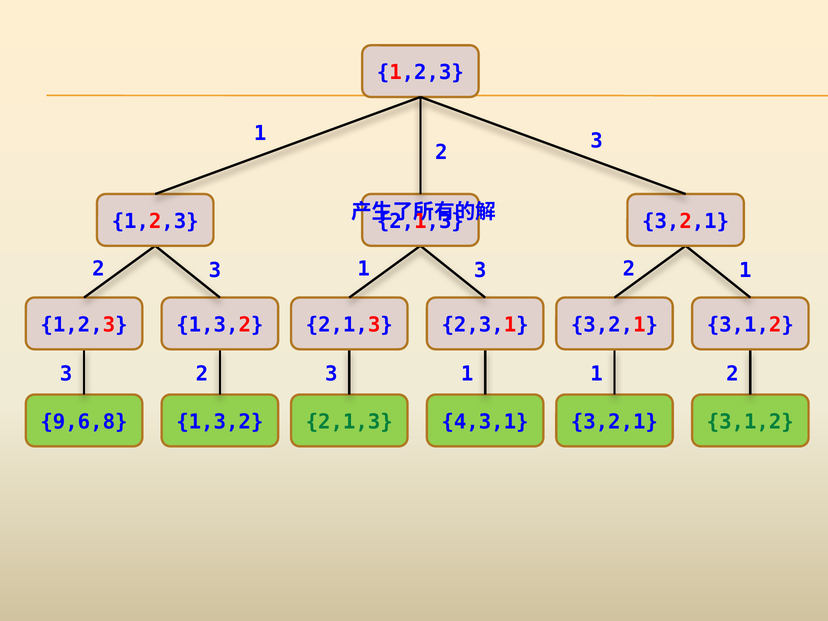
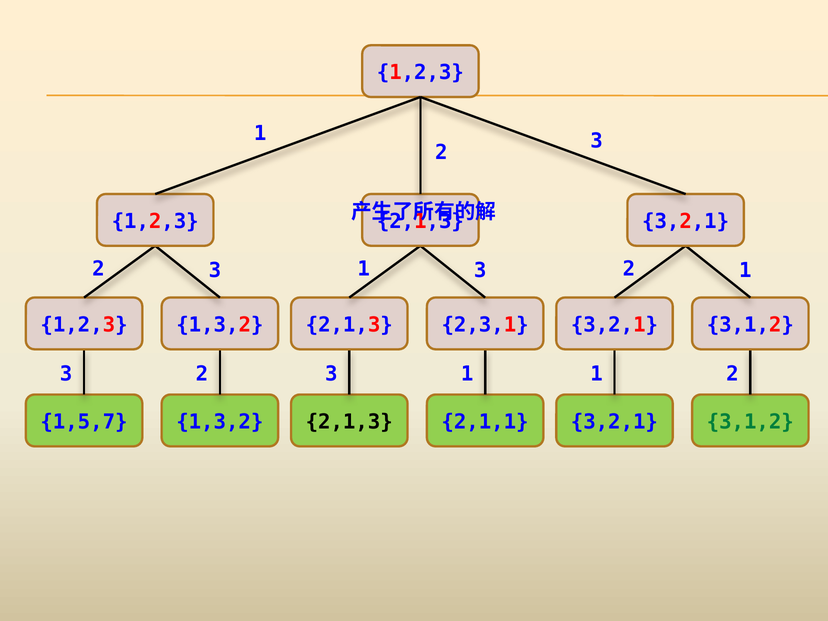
9,6,8: 9,6,8 -> 1,5,7
2,1,3 at (349, 422) colour: green -> black
4,3,1: 4,3,1 -> 2,1,1
